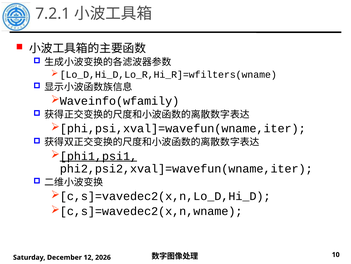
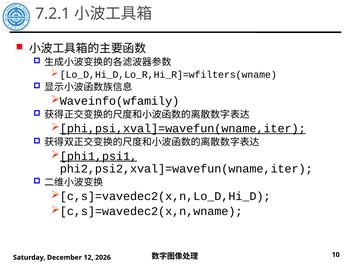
phi,psi,xval]=wavefun(wname,iter underline: none -> present
